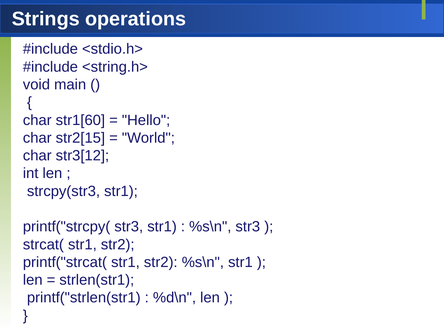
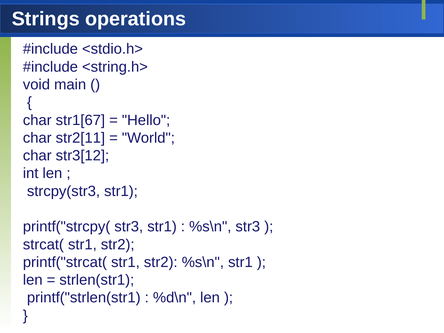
str1[60: str1[60 -> str1[67
str2[15: str2[15 -> str2[11
